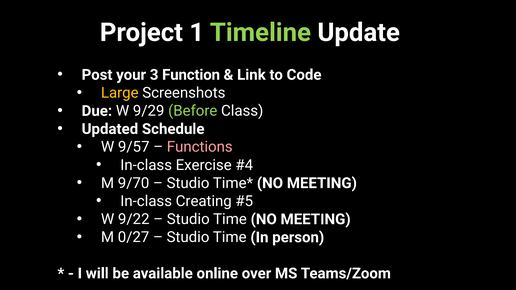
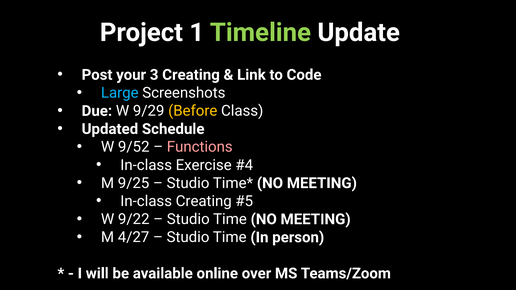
3 Function: Function -> Creating
Large colour: yellow -> light blue
Before colour: light green -> yellow
9/57: 9/57 -> 9/52
9/70: 9/70 -> 9/25
0/27: 0/27 -> 4/27
